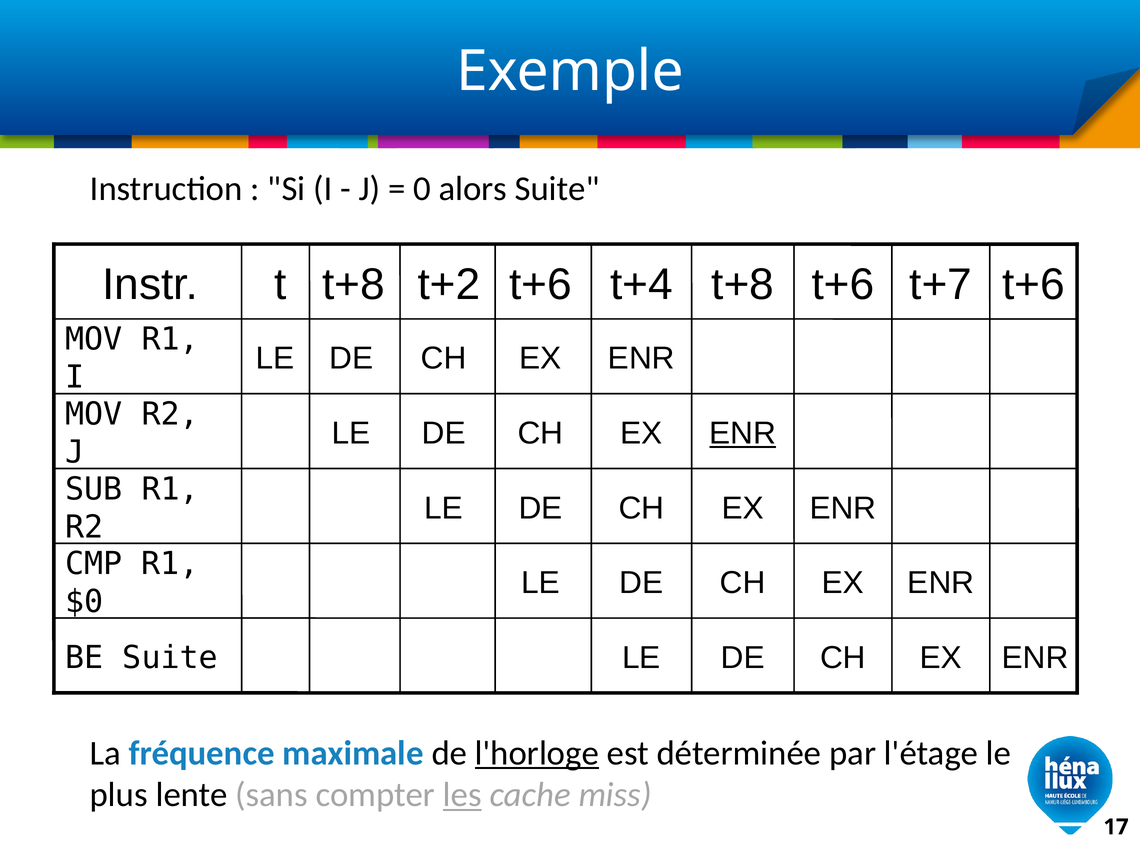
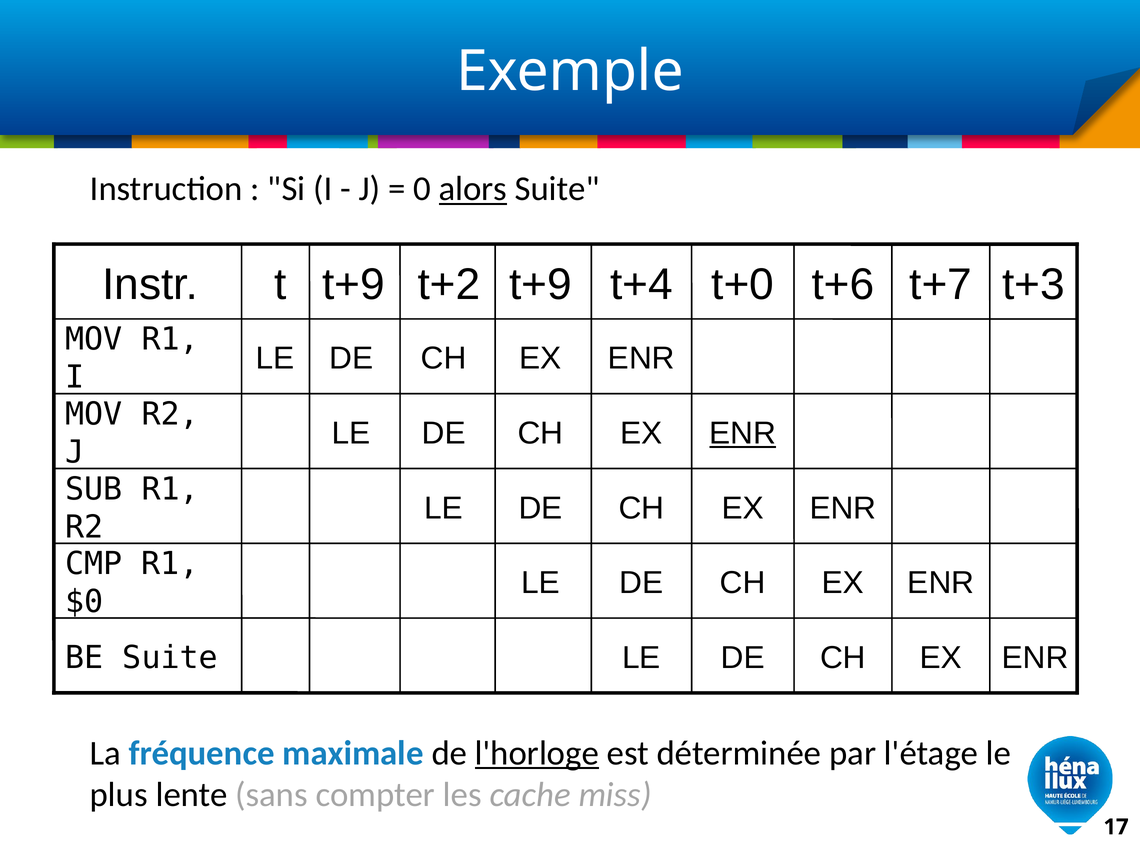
alors underline: none -> present
t+8 at (353, 285): t+8 -> t+9
t+6 at (540, 285): t+6 -> t+9
t+8 at (743, 285): t+8 -> t+0
t+7 t+6: t+6 -> t+3
les underline: present -> none
